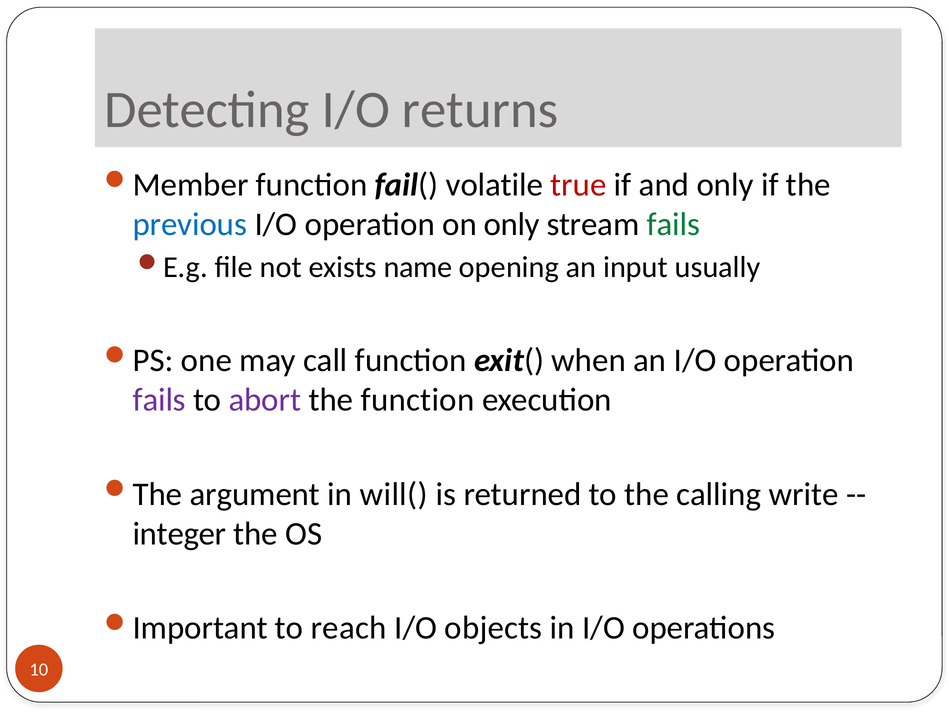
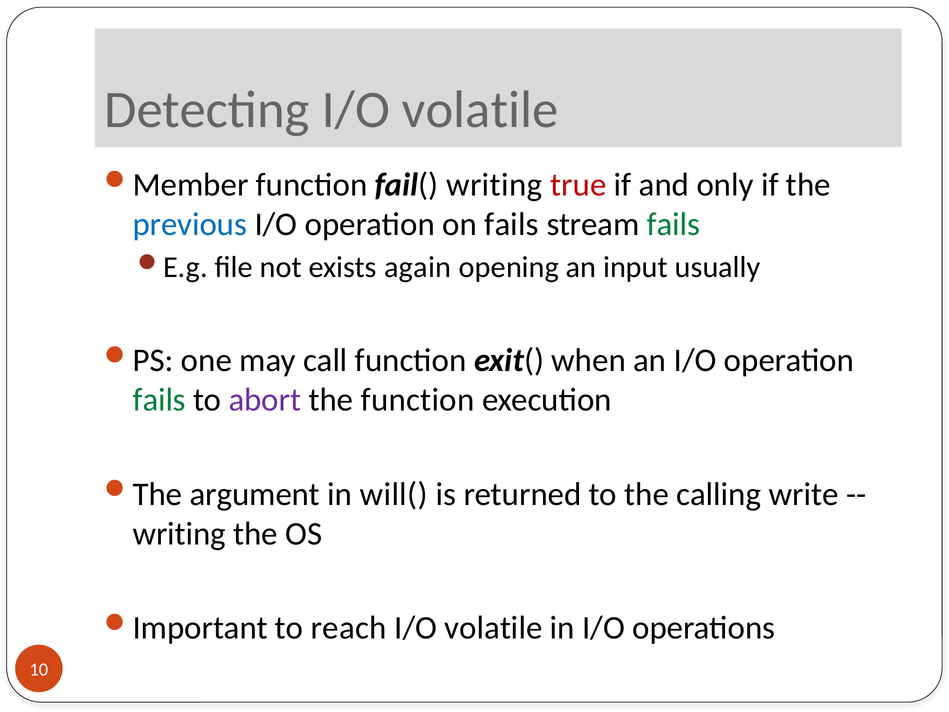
Detecting I/O returns: returns -> volatile
fail( volatile: volatile -> writing
on only: only -> fails
name: name -> again
fails at (159, 400) colour: purple -> green
integer at (179, 533): integer -> writing
objects at (493, 628): objects -> volatile
